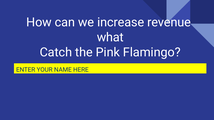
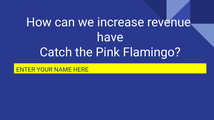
what: what -> have
